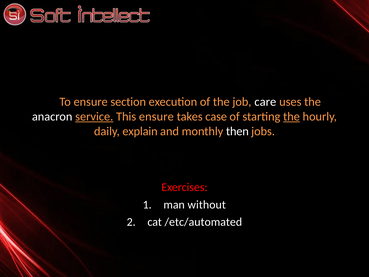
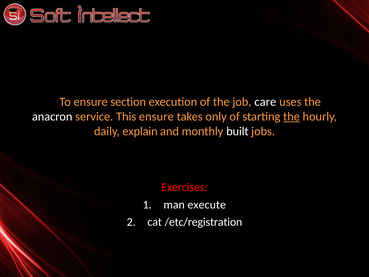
service underline: present -> none
case: case -> only
then: then -> built
without: without -> execute
/etc/automated: /etc/automated -> /etc/registration
